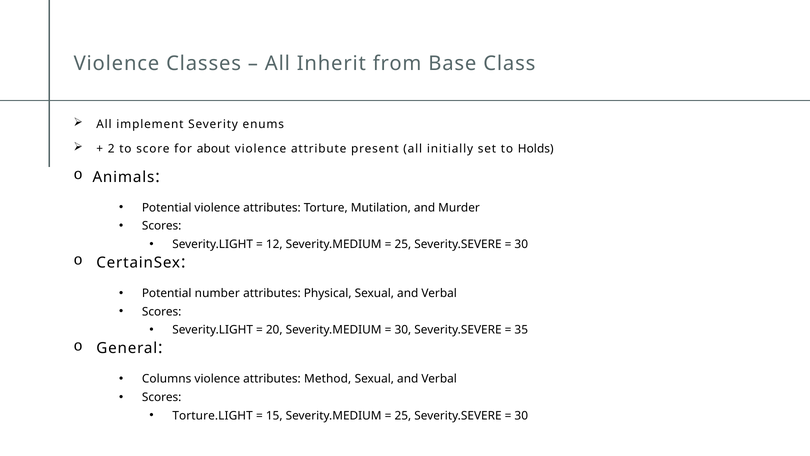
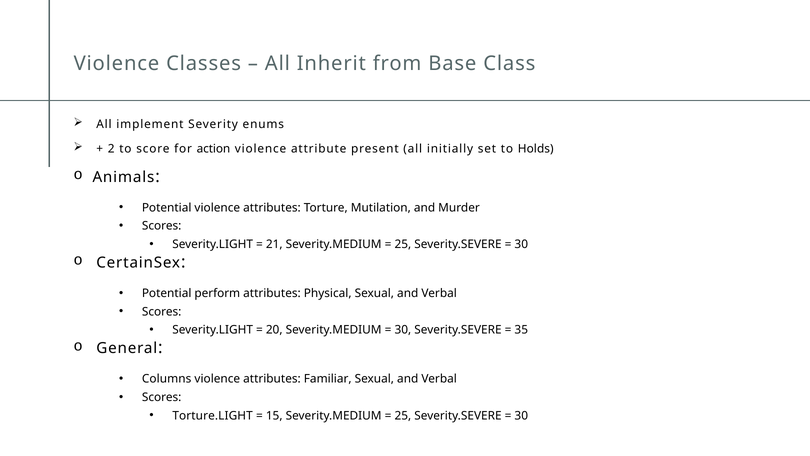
about: about -> action
12: 12 -> 21
number: number -> perform
Method: Method -> Familiar
